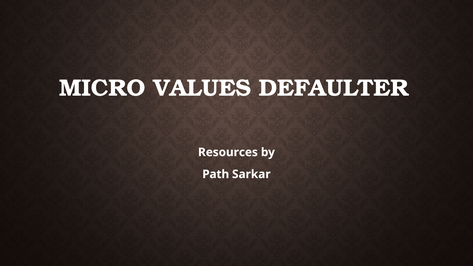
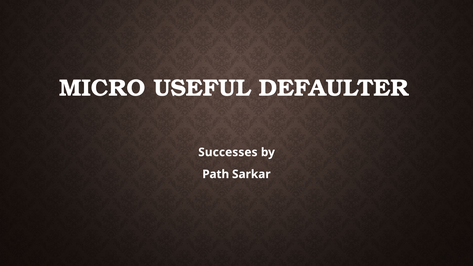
VALUES: VALUES -> USEFUL
Resources: Resources -> Successes
